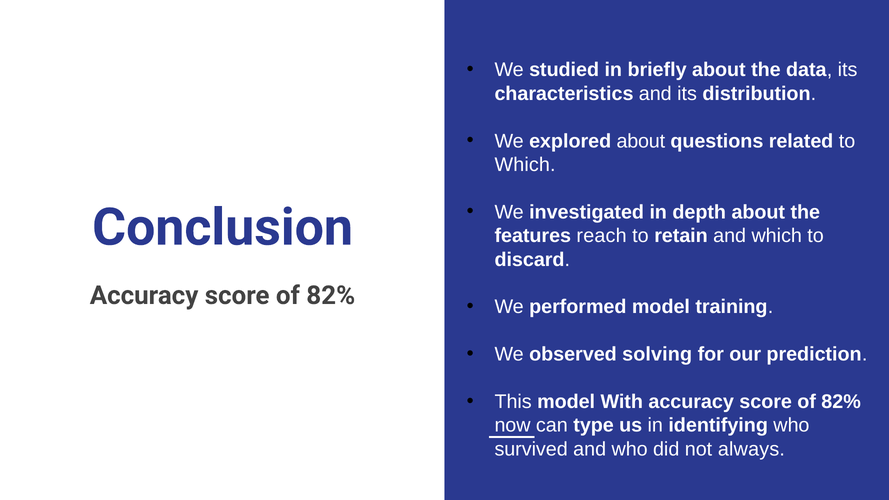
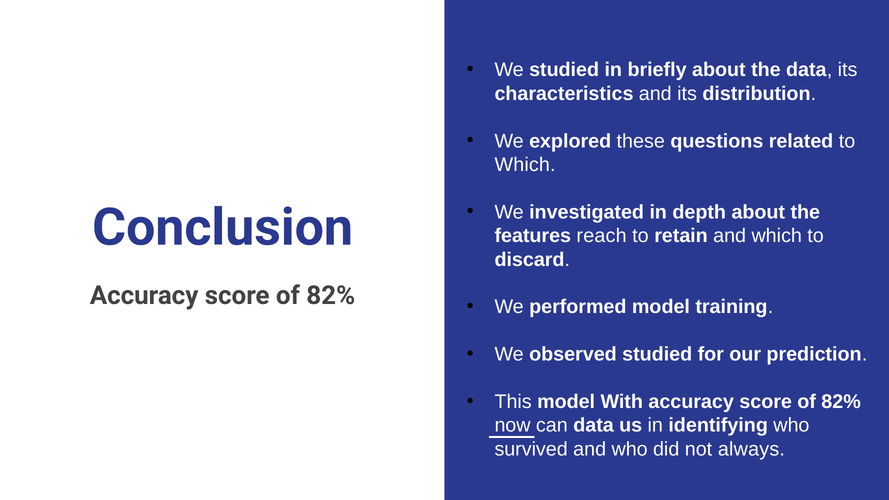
explored about: about -> these
observed solving: solving -> studied
can type: type -> data
